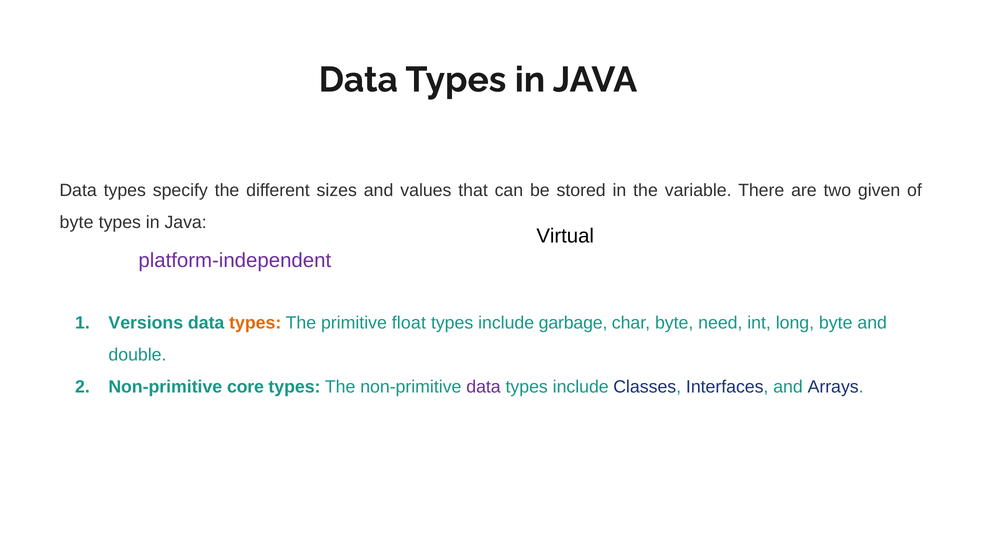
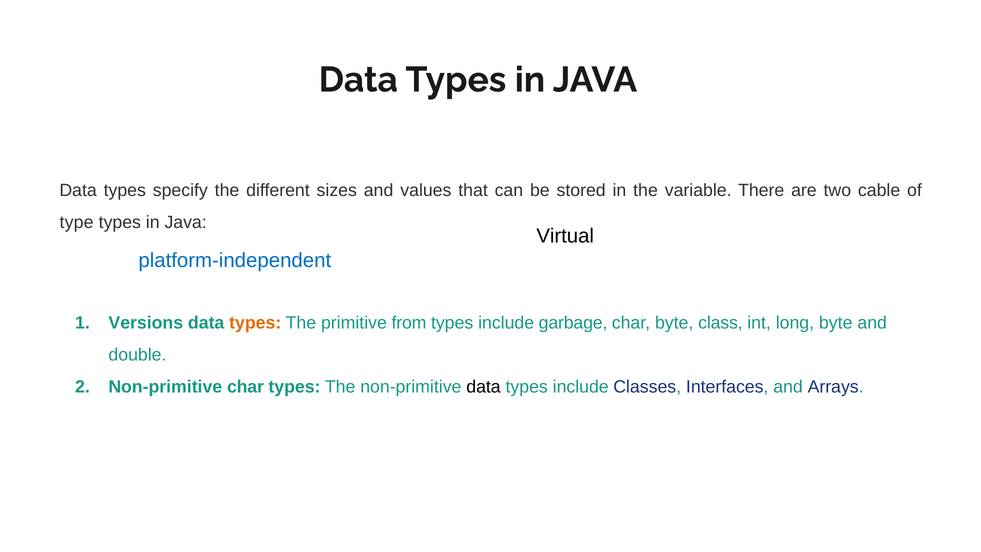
given: given -> cable
byte at (77, 222): byte -> type
platform-independent colour: purple -> blue
float: float -> from
need: need -> class
Non-primitive core: core -> char
data at (484, 387) colour: purple -> black
